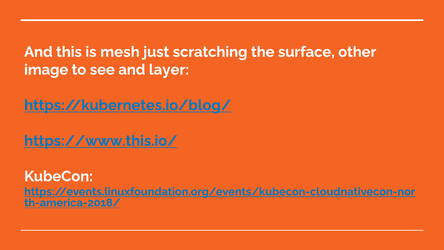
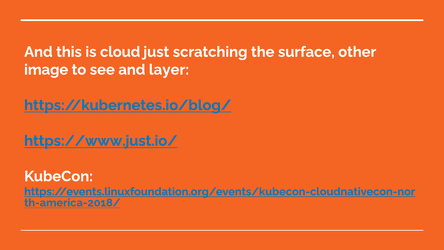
mesh: mesh -> cloud
https://www.this.io/: https://www.this.io/ -> https://www.just.io/
